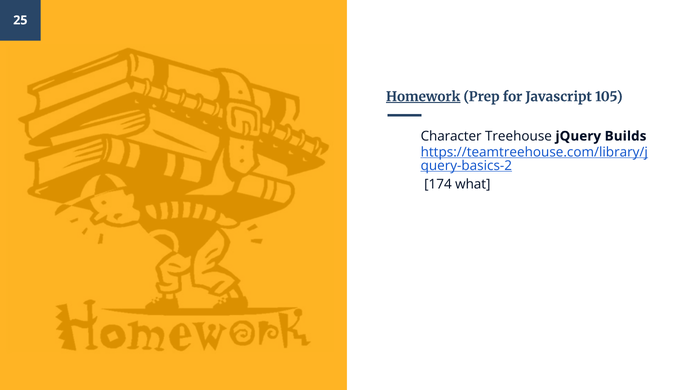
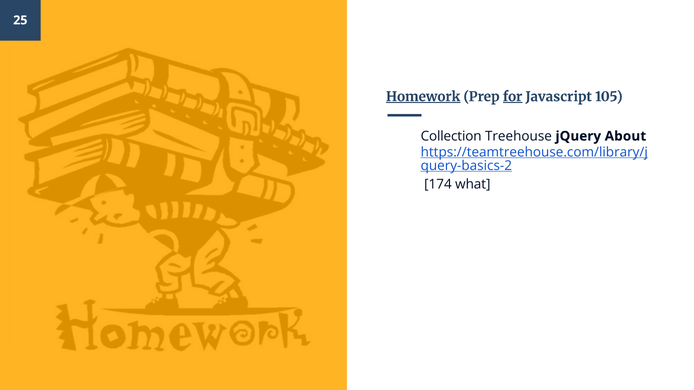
for underline: none -> present
Character: Character -> Collection
Builds: Builds -> About
